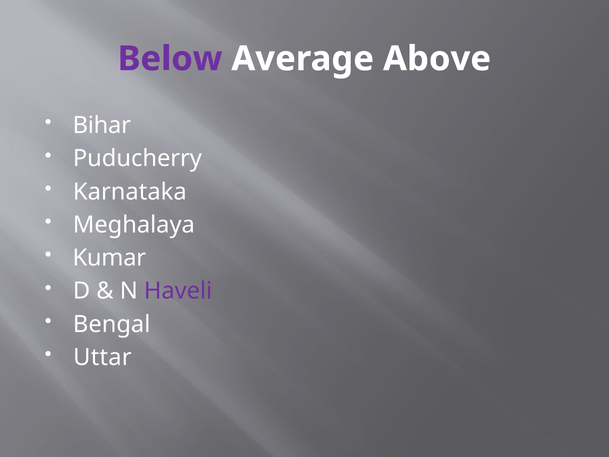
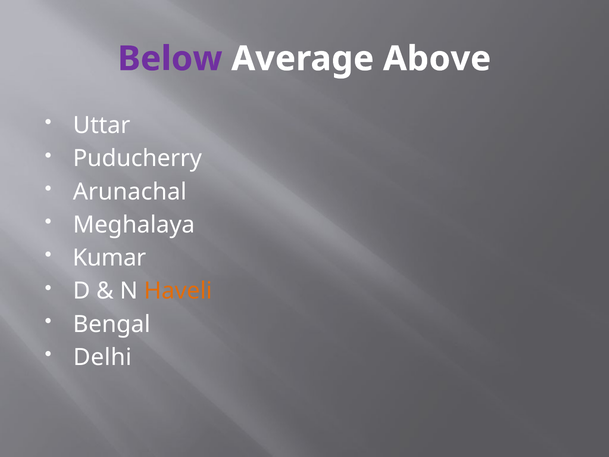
Bihar: Bihar -> Uttar
Karnataka: Karnataka -> Arunachal
Haveli colour: purple -> orange
Uttar: Uttar -> Delhi
